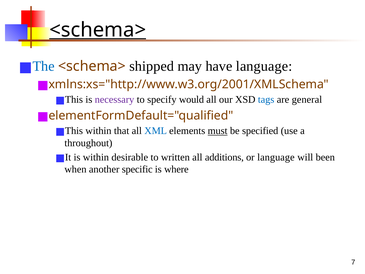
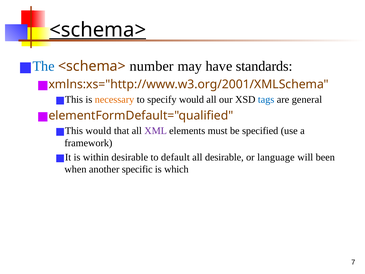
shipped: shipped -> number
have language: language -> standards
necessary colour: purple -> orange
within at (98, 131): within -> would
XML colour: blue -> purple
must underline: present -> none
throughout: throughout -> framework
written: written -> default
all additions: additions -> desirable
where: where -> which
